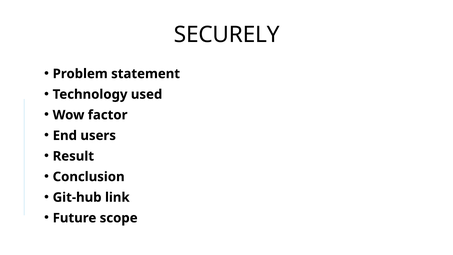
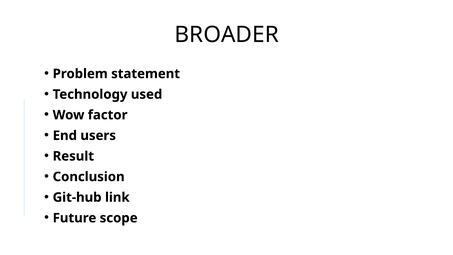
SECURELY: SECURELY -> BROADER
